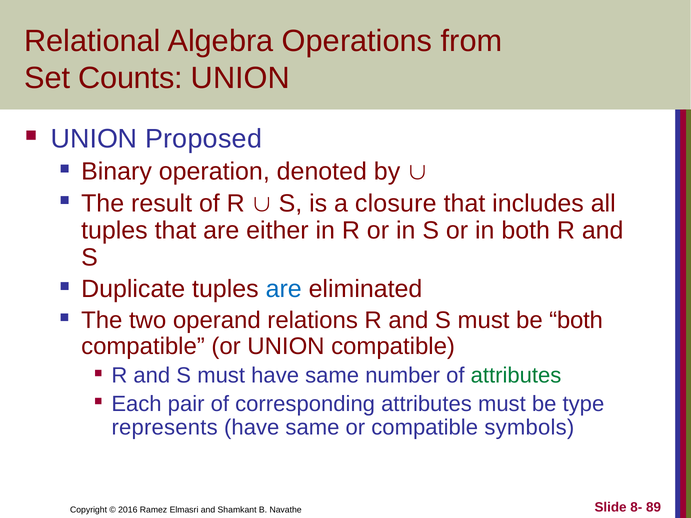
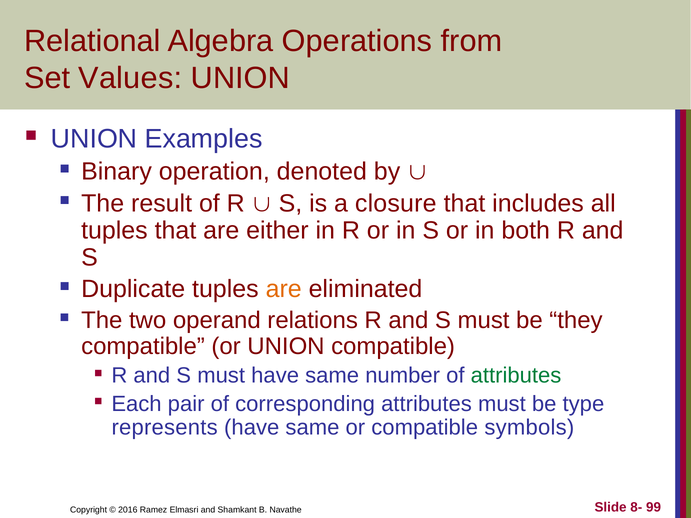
Counts: Counts -> Values
Proposed: Proposed -> Examples
are at (284, 289) colour: blue -> orange
be both: both -> they
89: 89 -> 99
